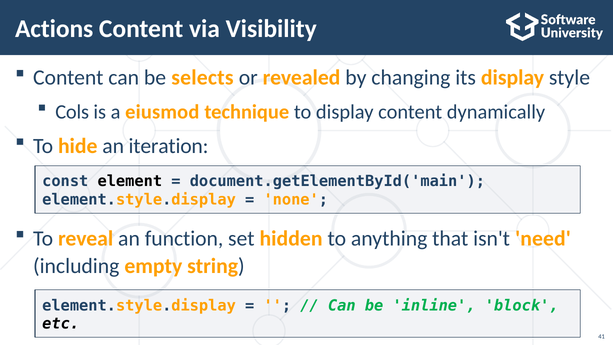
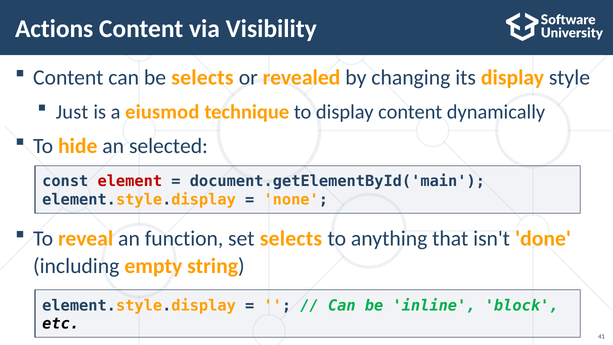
Cols: Cols -> Just
iteration: iteration -> selected
element colour: black -> red
set hidden: hidden -> selects
need: need -> done
